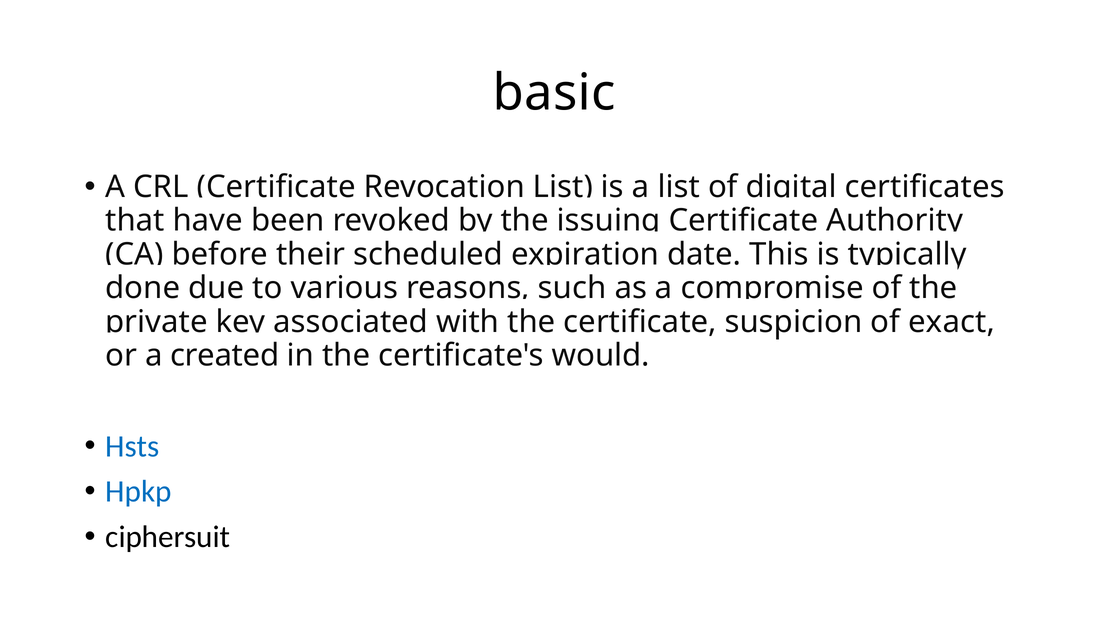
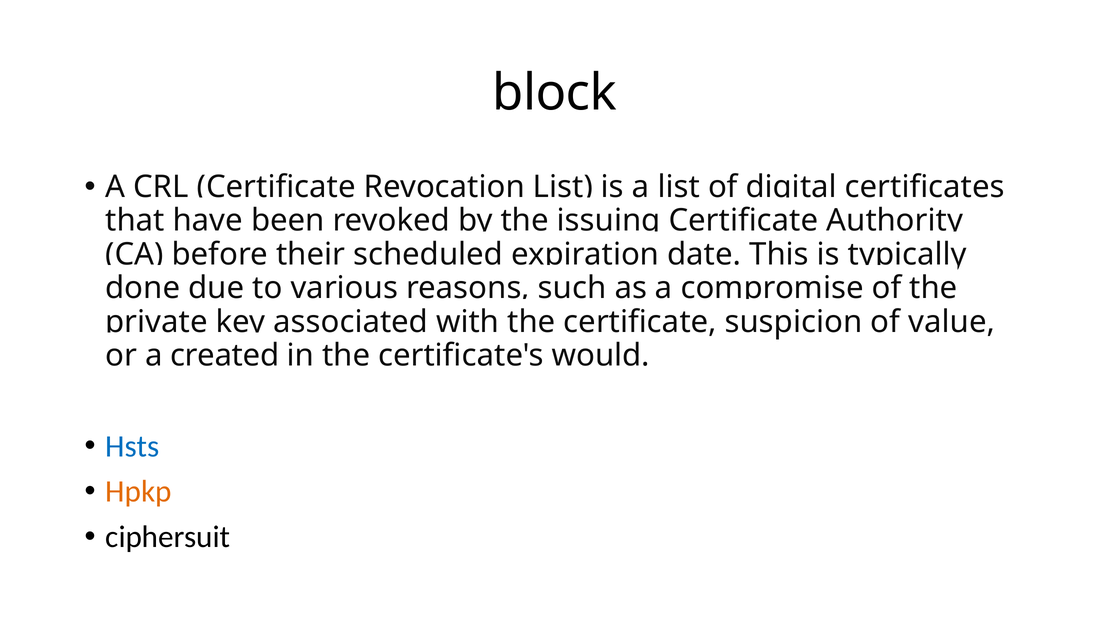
basic: basic -> block
exact: exact -> value
Hpkp colour: blue -> orange
